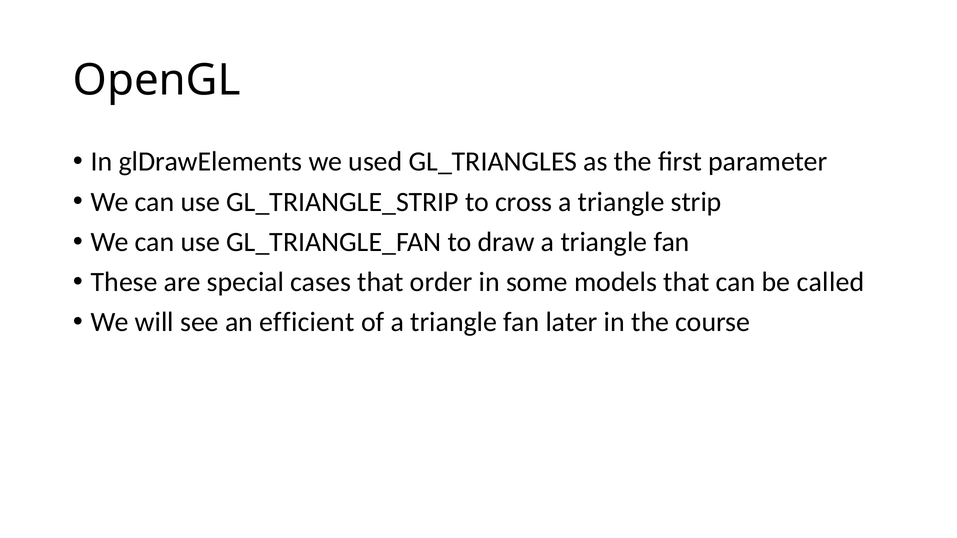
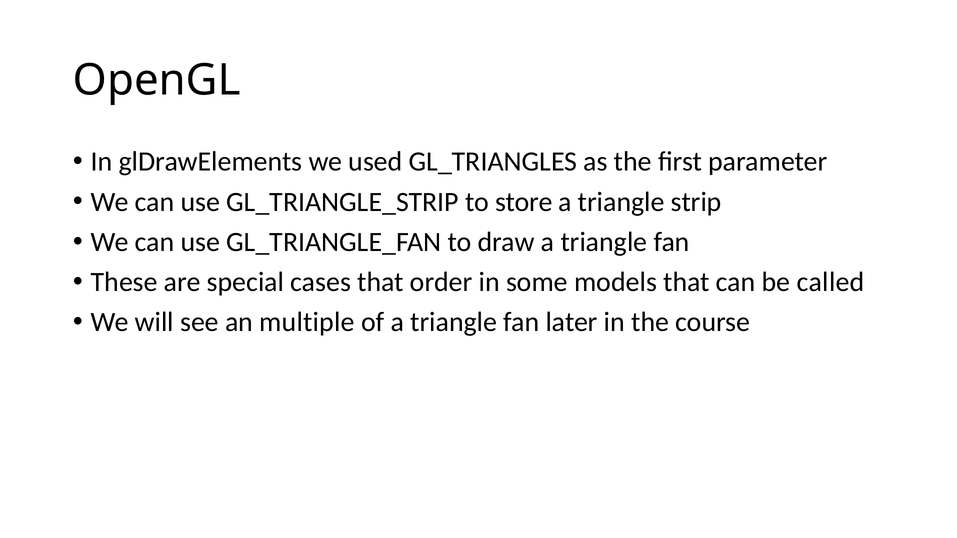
cross: cross -> store
efficient: efficient -> multiple
